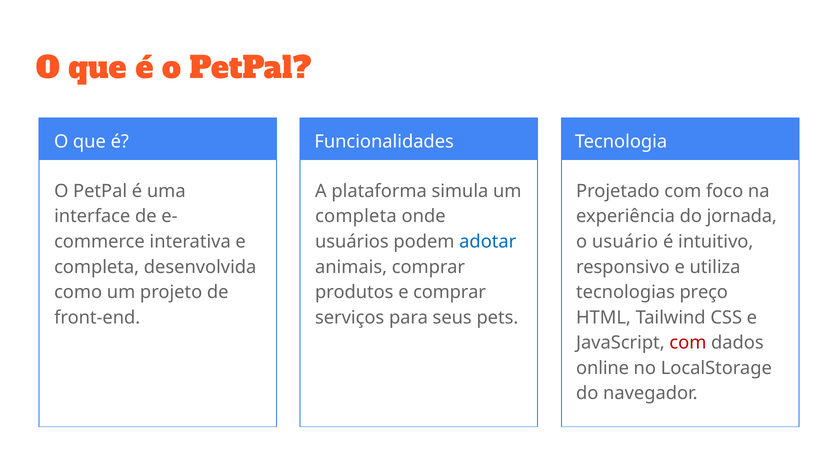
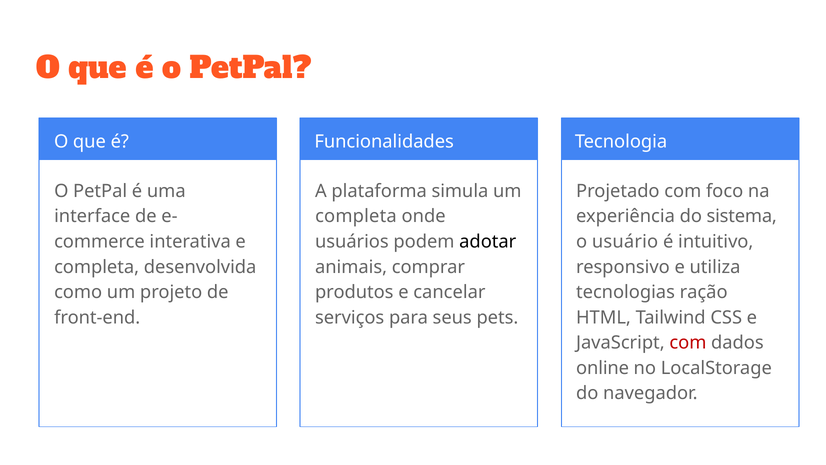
jornada: jornada -> sistema
adotar colour: blue -> black
e comprar: comprar -> cancelar
preço: preço -> ração
